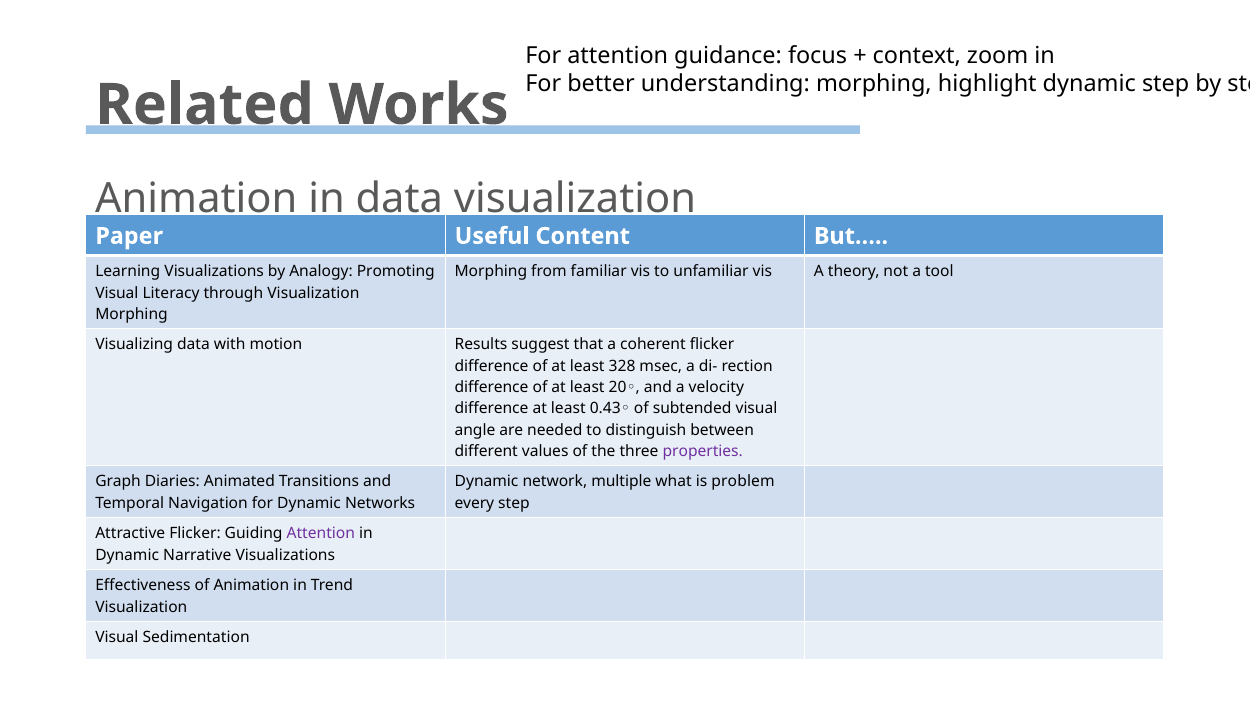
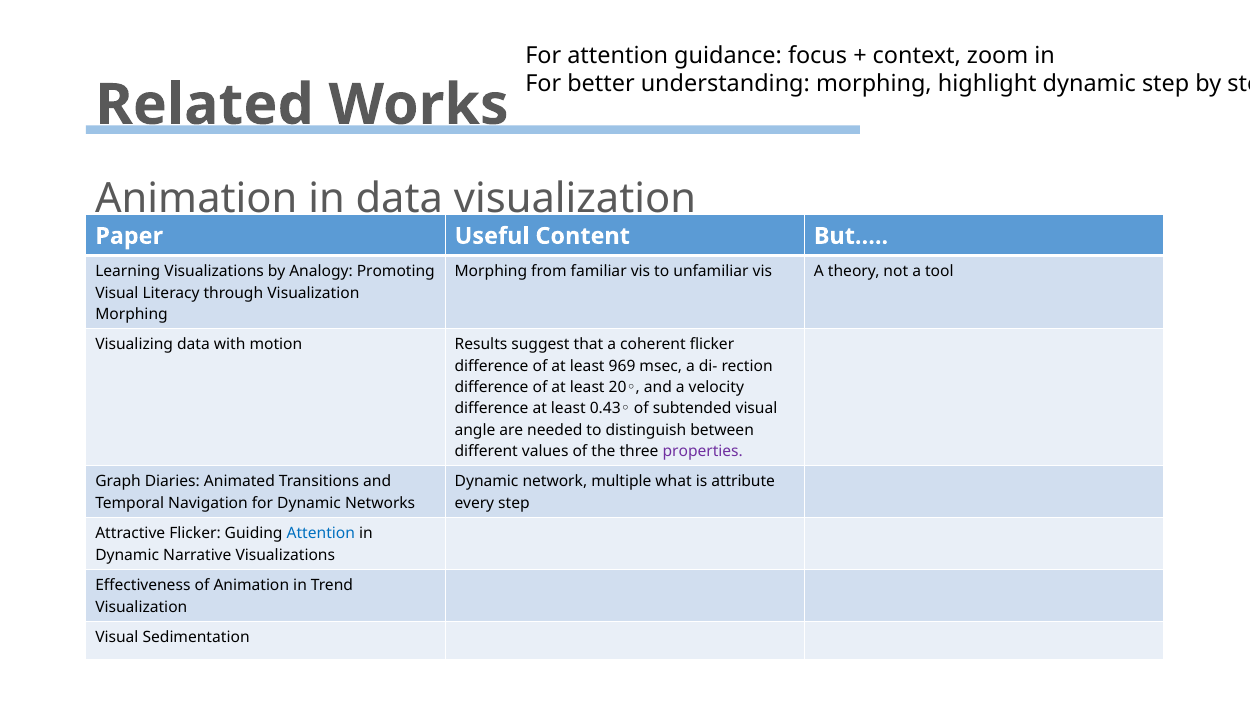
328: 328 -> 969
problem: problem -> attribute
Attention at (321, 534) colour: purple -> blue
